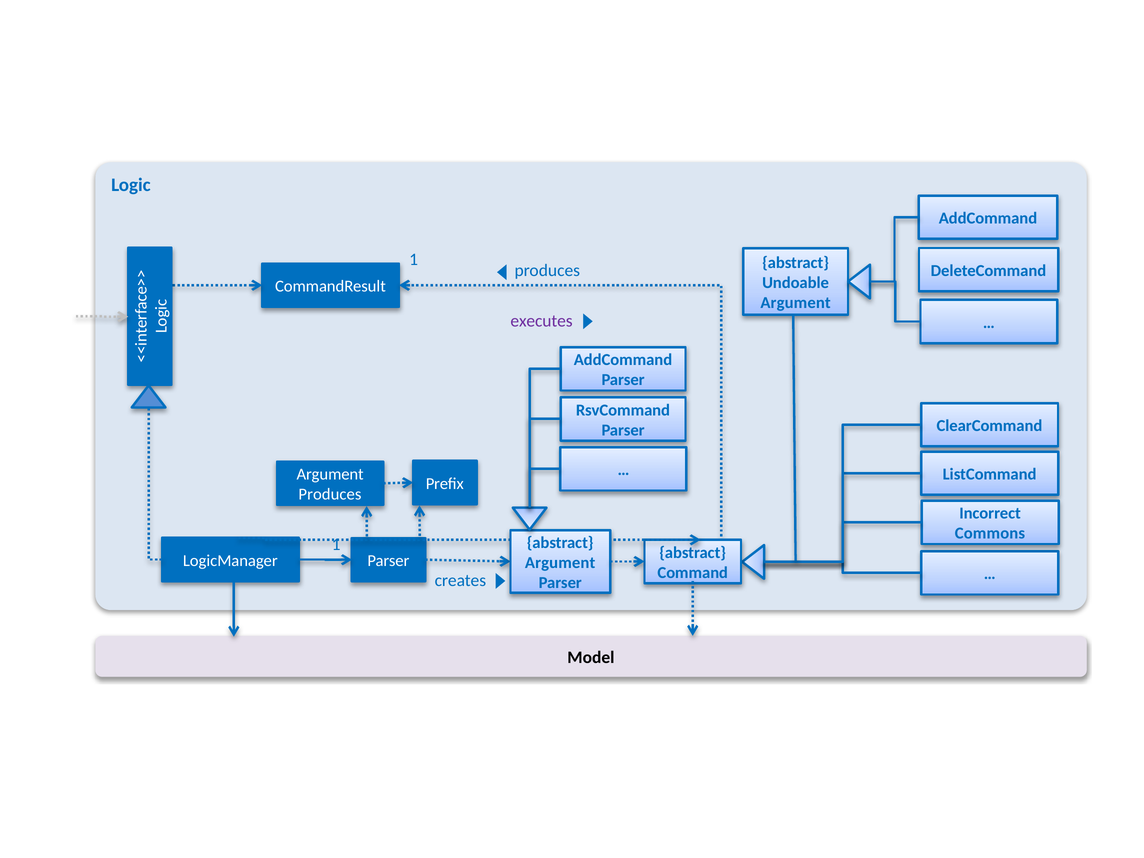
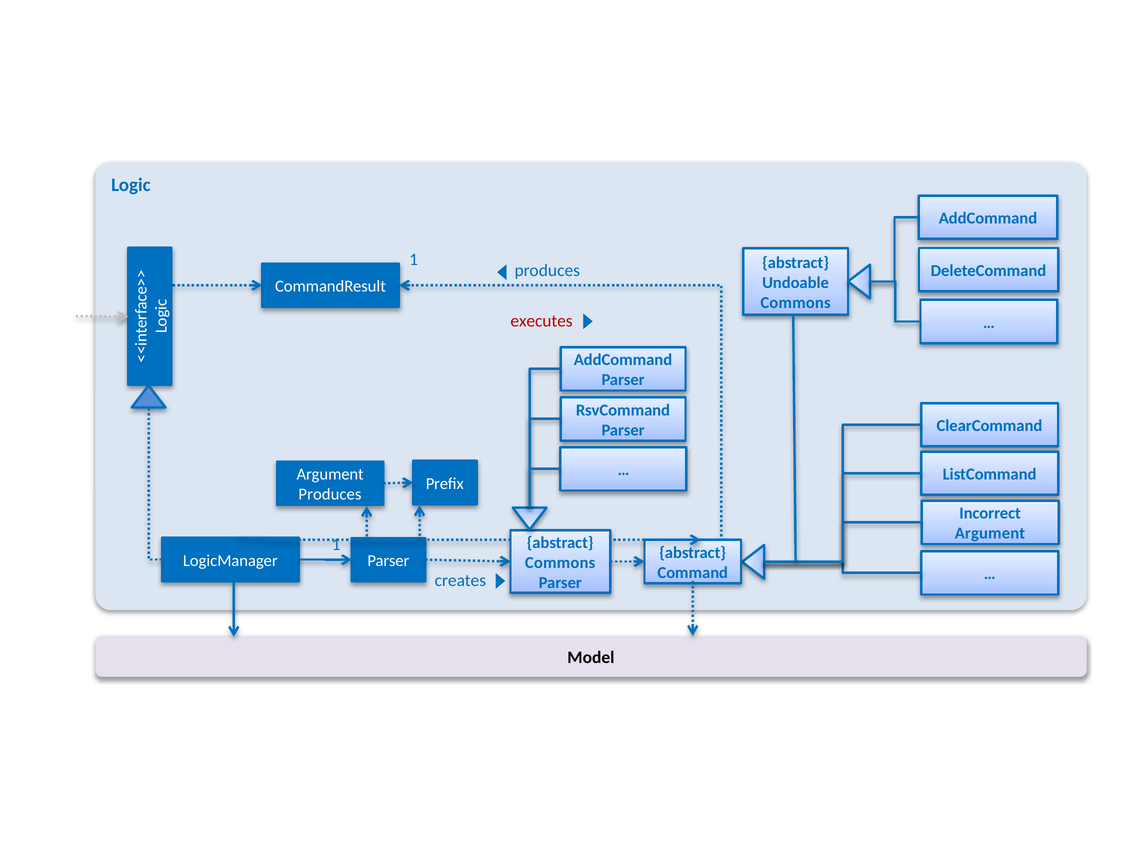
Argument at (796, 303): Argument -> Commons
executes colour: purple -> red
Commons at (990, 533): Commons -> Argument
Argument at (560, 563): Argument -> Commons
